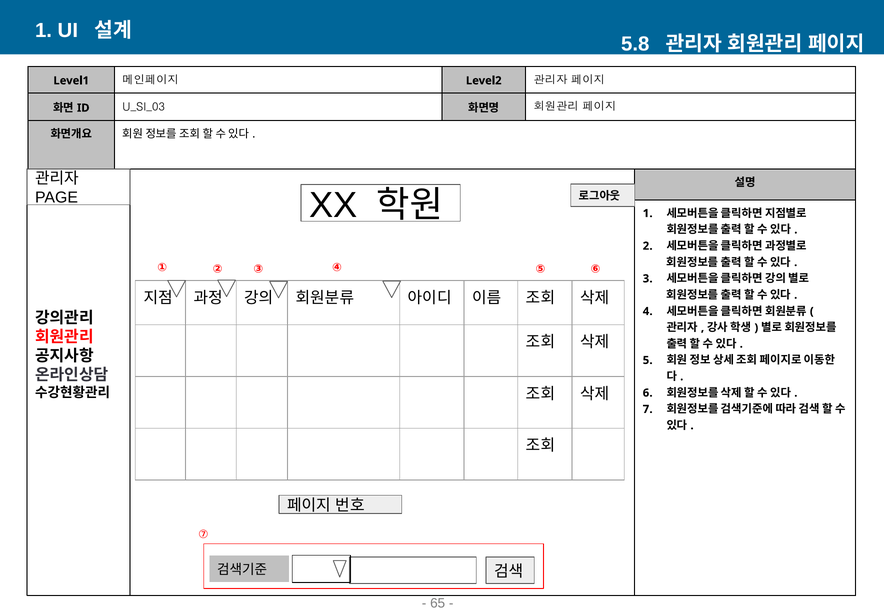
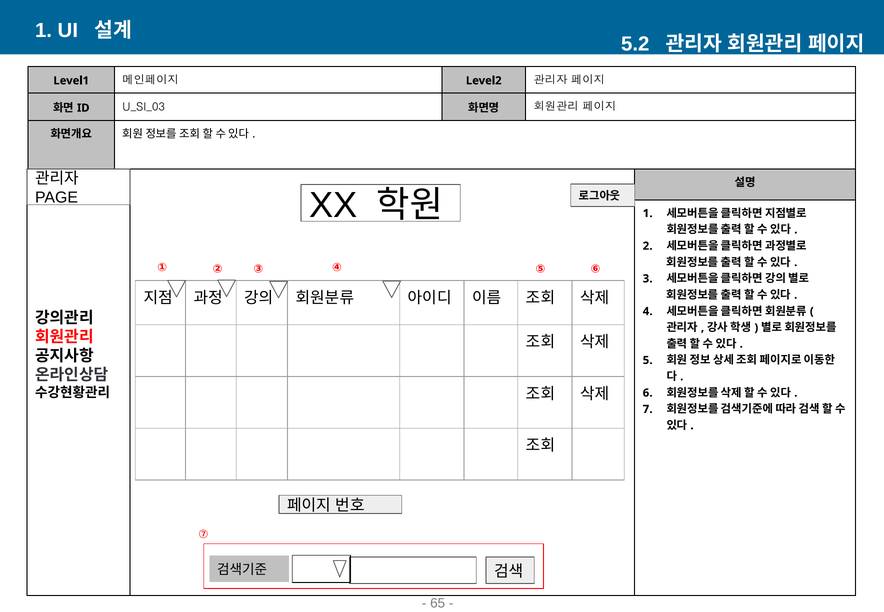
5.8: 5.8 -> 5.2
